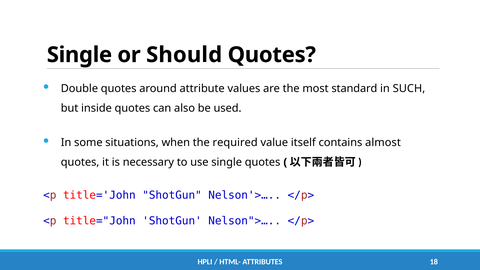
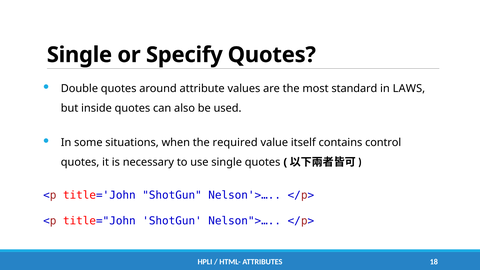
Should: Should -> Specify
SUCH: SUCH -> LAWS
almost: almost -> control
